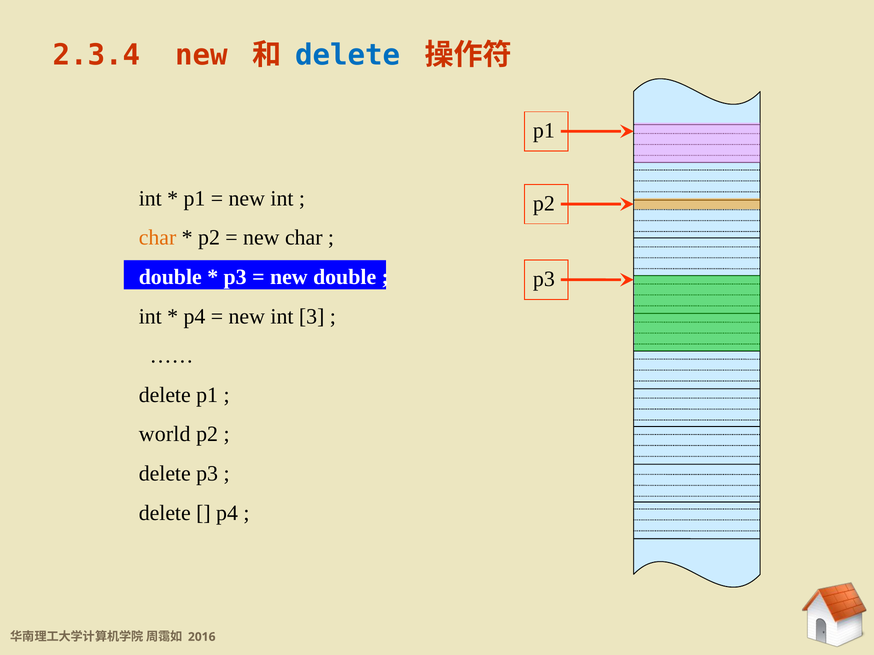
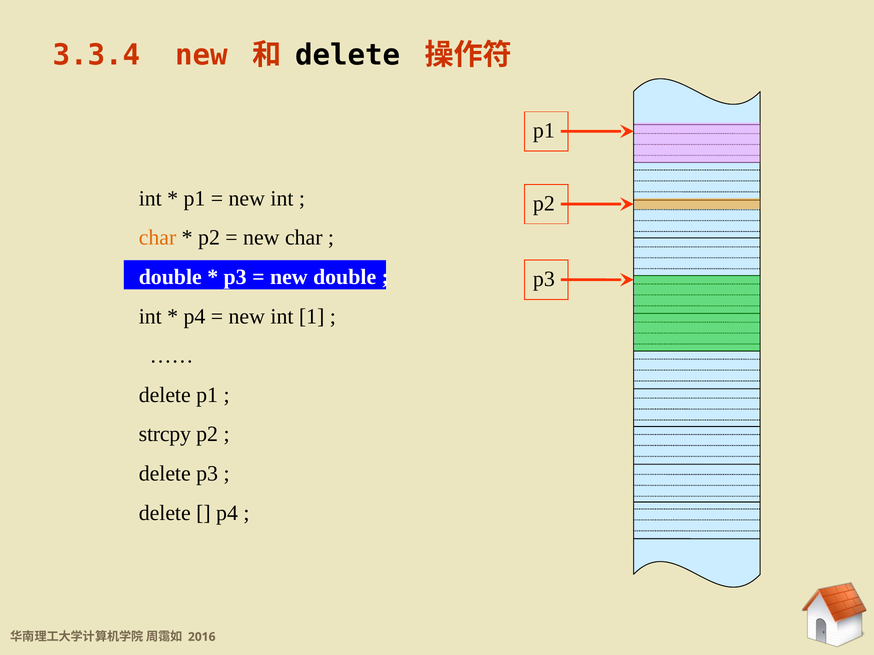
2.3.4: 2.3.4 -> 3.3.4
delete at (348, 55) colour: blue -> black
3: 3 -> 1
world: world -> strcpy
